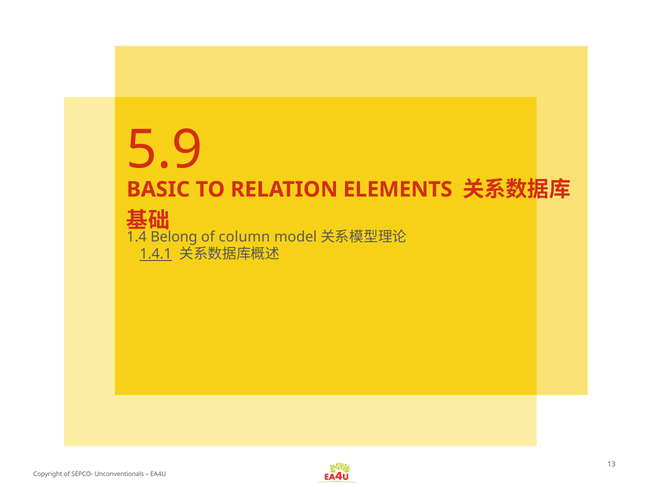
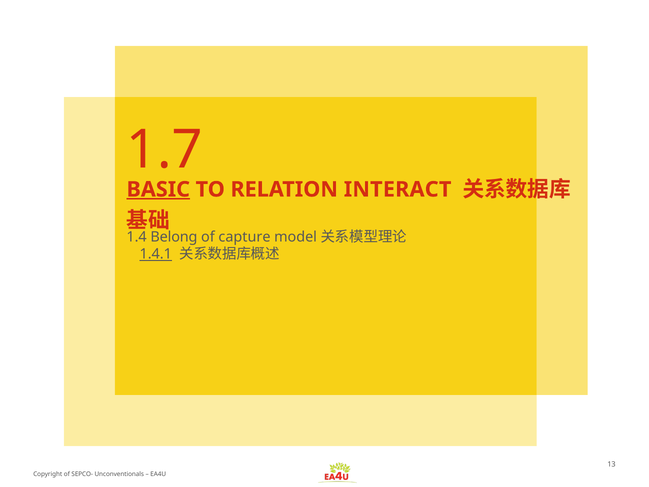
5.9: 5.9 -> 1.7
BASIC underline: none -> present
ELEMENTS: ELEMENTS -> INTERACT
column: column -> capture
